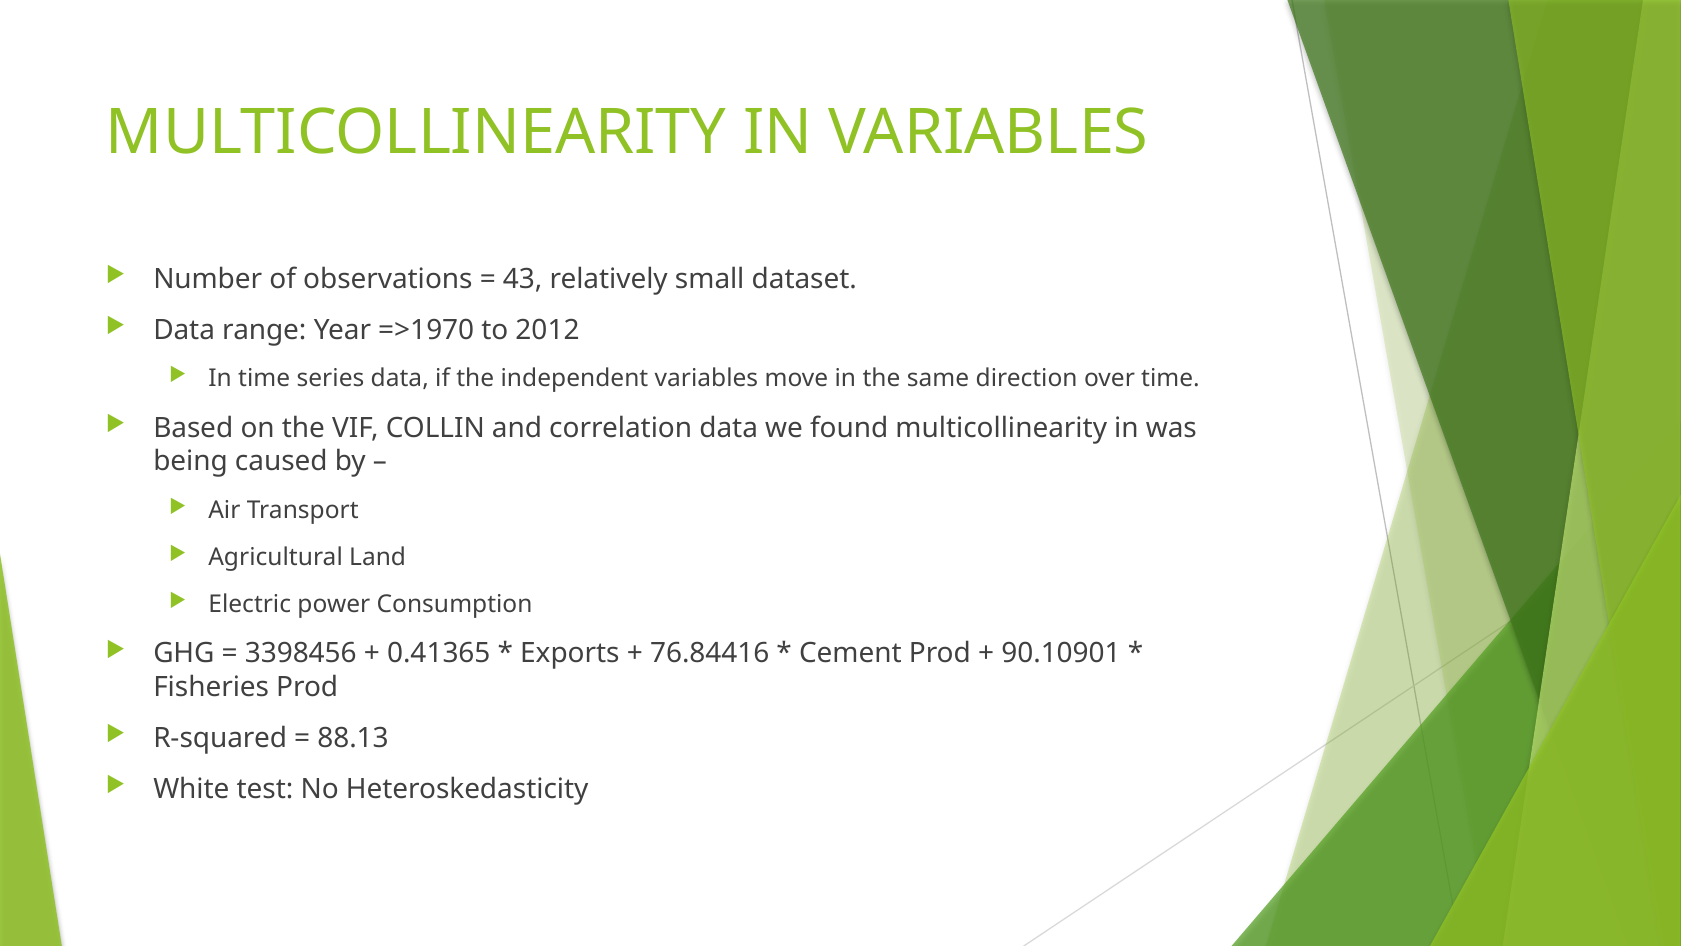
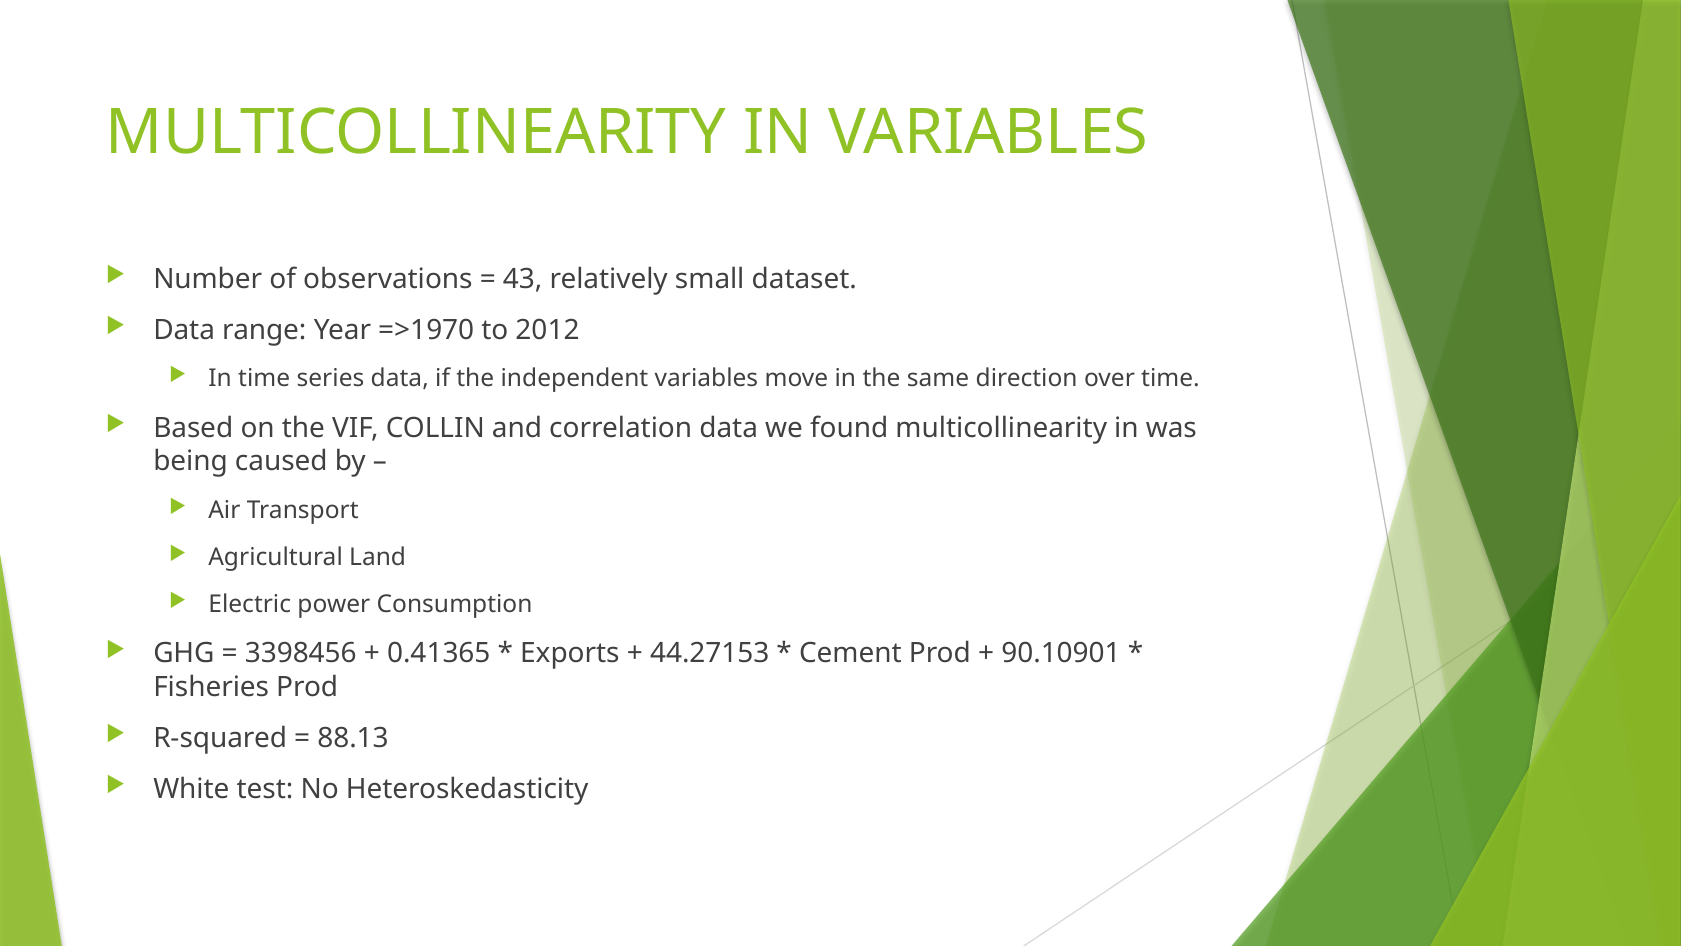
76.84416: 76.84416 -> 44.27153
